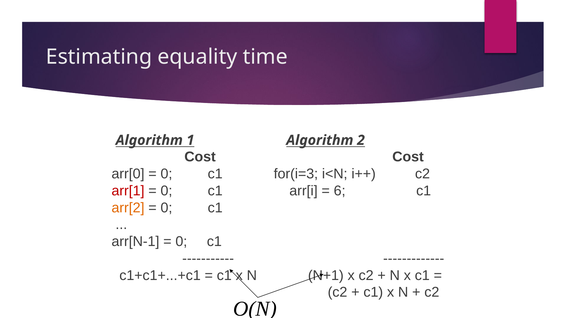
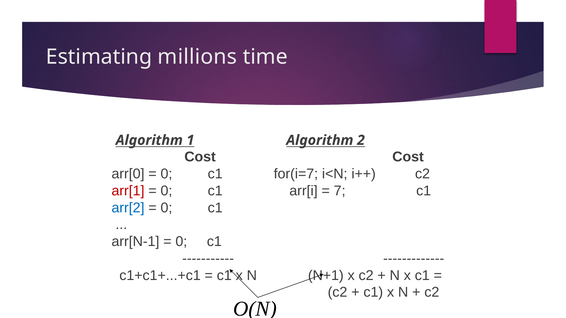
equality: equality -> millions
for(i=3: for(i=3 -> for(i=7
6: 6 -> 7
arr[2 colour: orange -> blue
